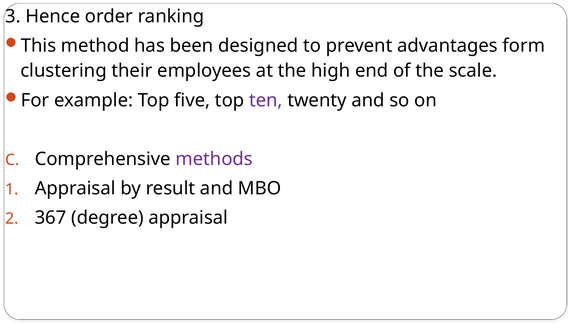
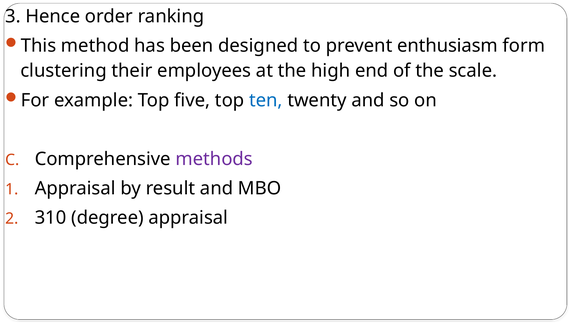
advantages: advantages -> enthusiasm
ten colour: purple -> blue
367: 367 -> 310
